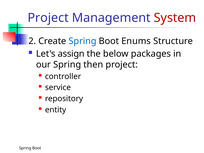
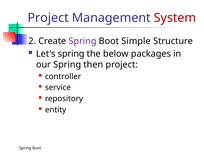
Spring at (83, 41) colour: blue -> purple
Enums: Enums -> Simple
Let's assign: assign -> spring
